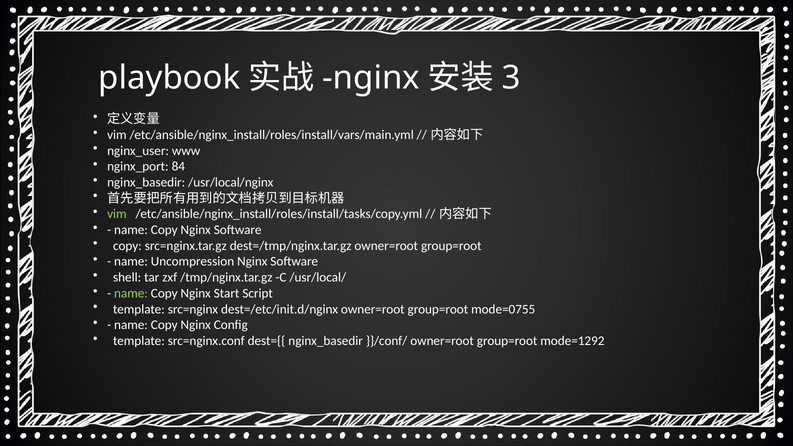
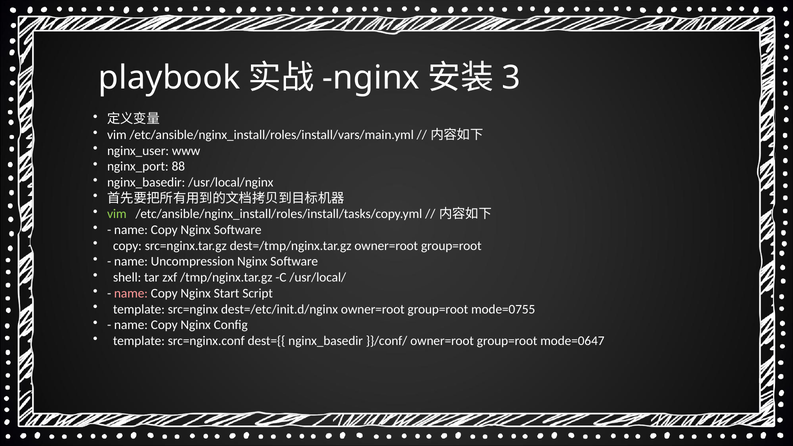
84: 84 -> 88
name at (131, 293) colour: light green -> pink
mode=1292: mode=1292 -> mode=0647
